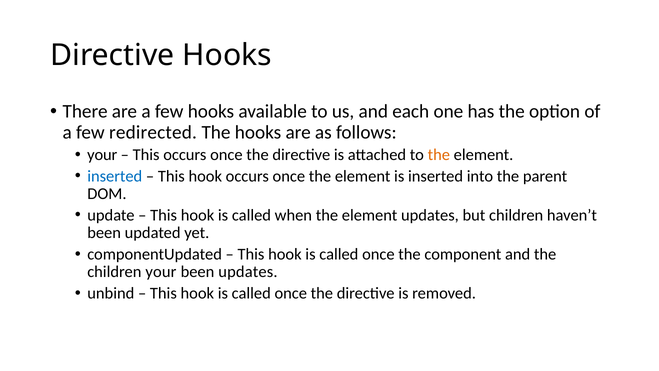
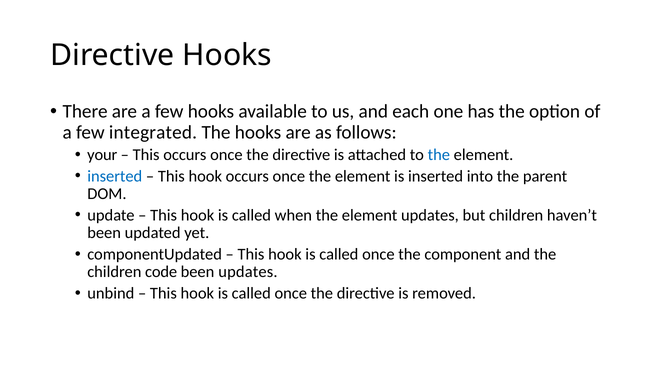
redirected: redirected -> integrated
the at (439, 155) colour: orange -> blue
children your: your -> code
